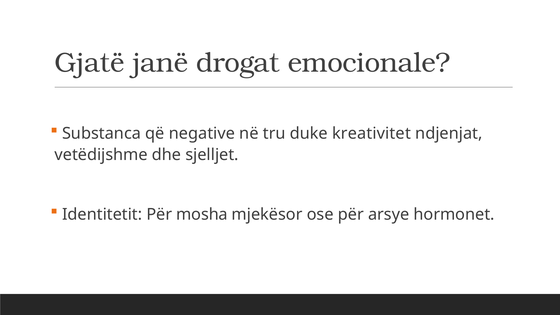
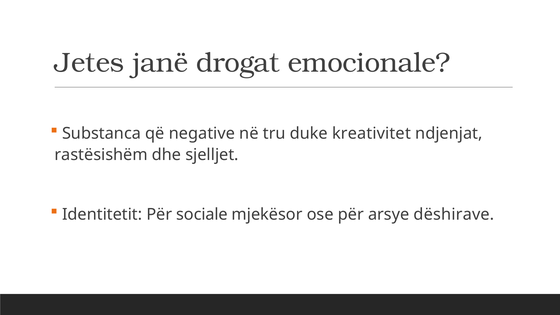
Gjatë: Gjatë -> Jetes
vetëdijshme: vetëdijshme -> rastësishëm
mosha: mosha -> sociale
hormonet: hormonet -> dëshirave
